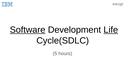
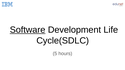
Life underline: present -> none
